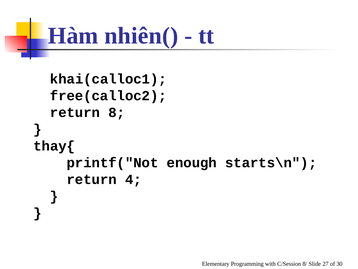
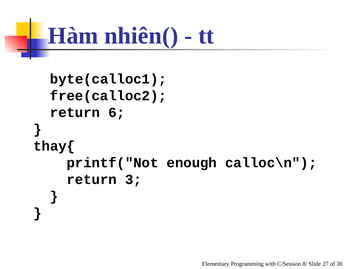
khai(calloc1: khai(calloc1 -> byte(calloc1
8: 8 -> 6
starts\n: starts\n -> calloc\n
4: 4 -> 3
